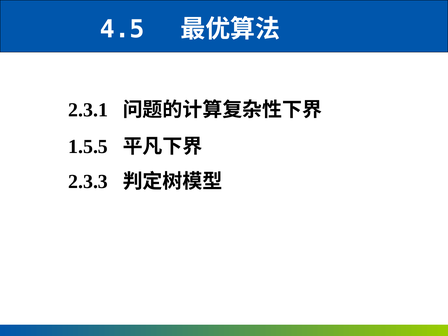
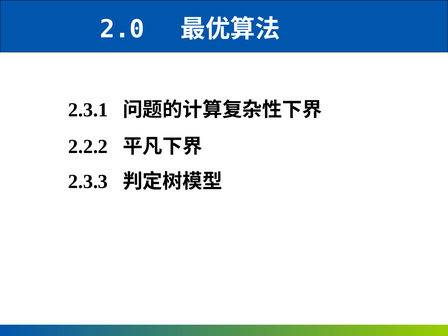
4.5: 4.5 -> 2.0
1.5.5: 1.5.5 -> 2.2.2
